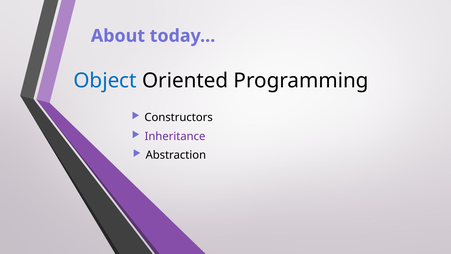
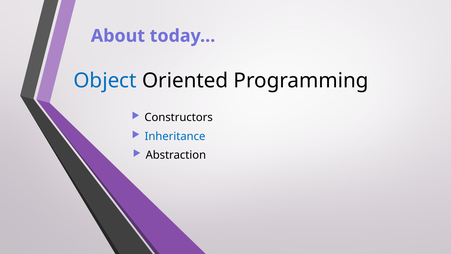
Inheritance colour: purple -> blue
